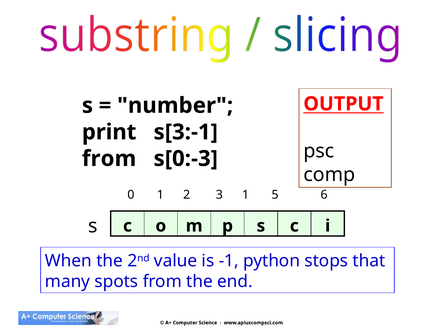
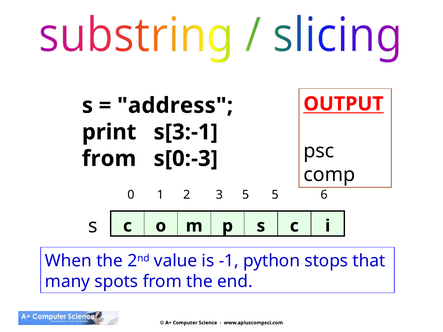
number: number -> address
3 1: 1 -> 5
